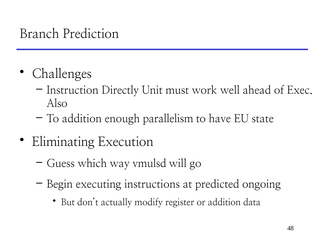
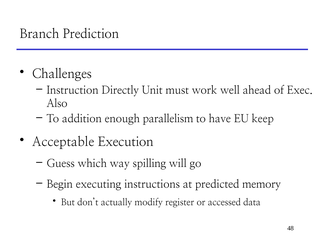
state: state -> keep
Eliminating: Eliminating -> Acceptable
vmulsd: vmulsd -> spilling
ongoing: ongoing -> memory
or addition: addition -> accessed
